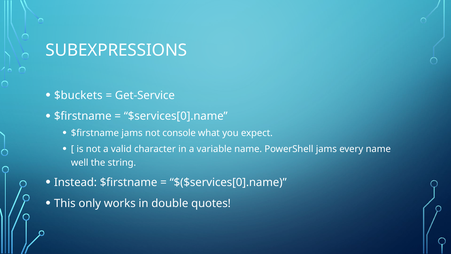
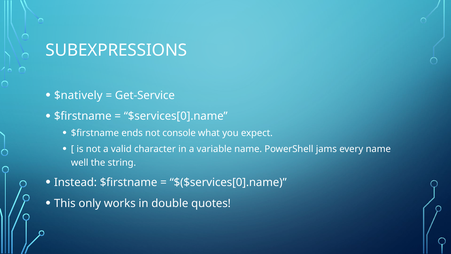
$buckets: $buckets -> $natively
$firstname jams: jams -> ends
